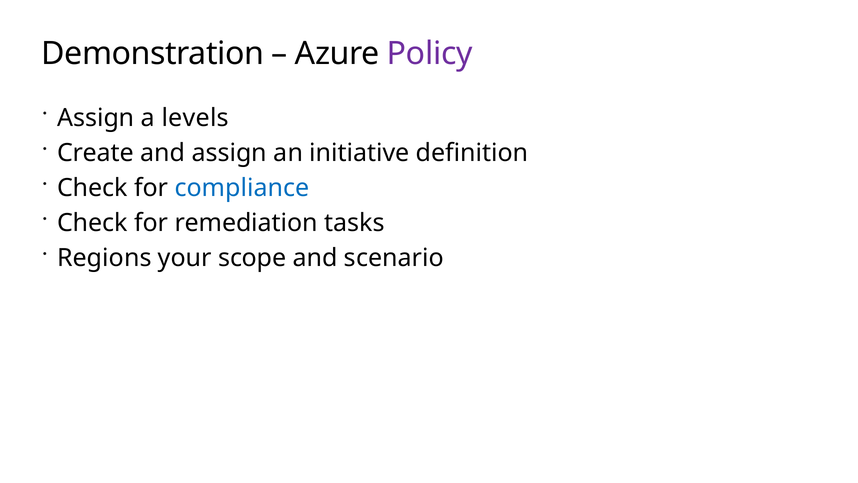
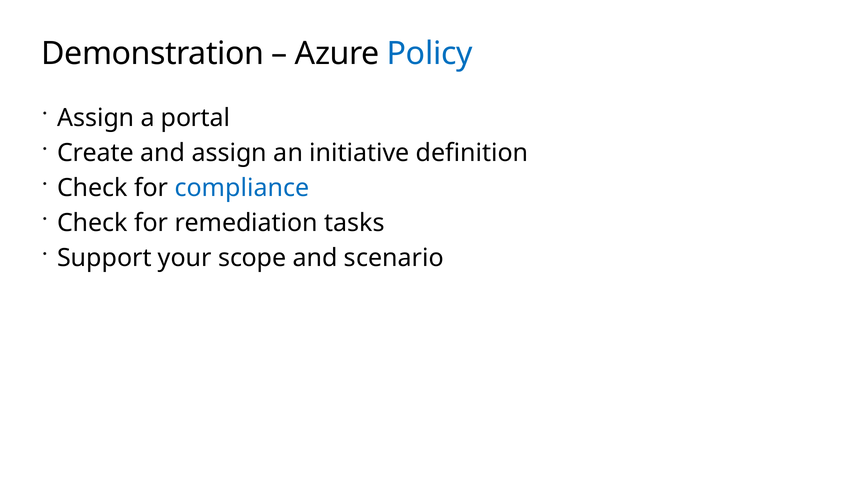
Policy colour: purple -> blue
levels: levels -> portal
Regions: Regions -> Support
